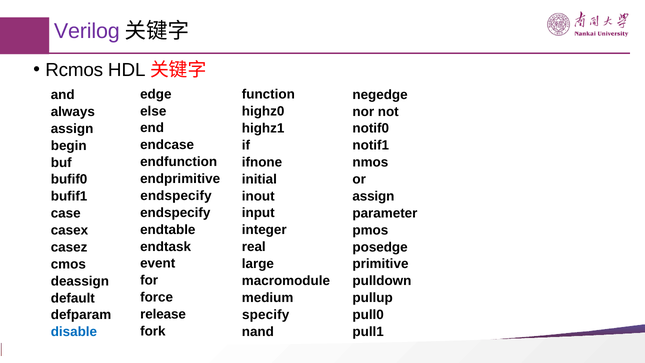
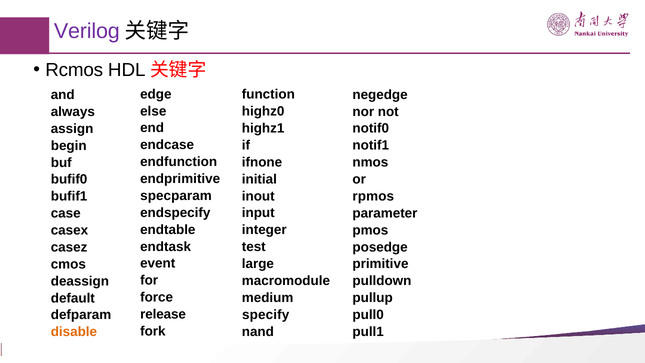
endspecify at (176, 196): endspecify -> specparam
assign at (373, 196): assign -> rpmos
real: real -> test
disable colour: blue -> orange
